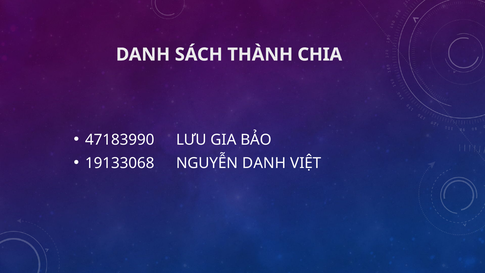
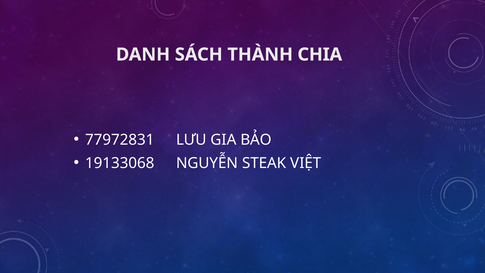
47183990: 47183990 -> 77972831
NGUYỄN DANH: DANH -> STEAK
